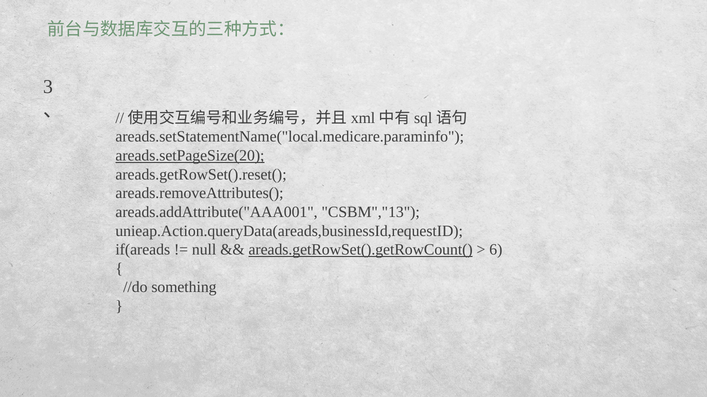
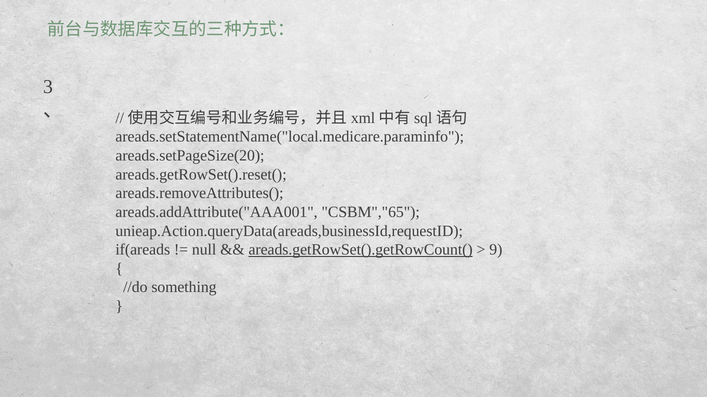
areads.setPageSize(20 underline: present -> none
CSBM","13: CSBM","13 -> CSBM","65
6: 6 -> 9
